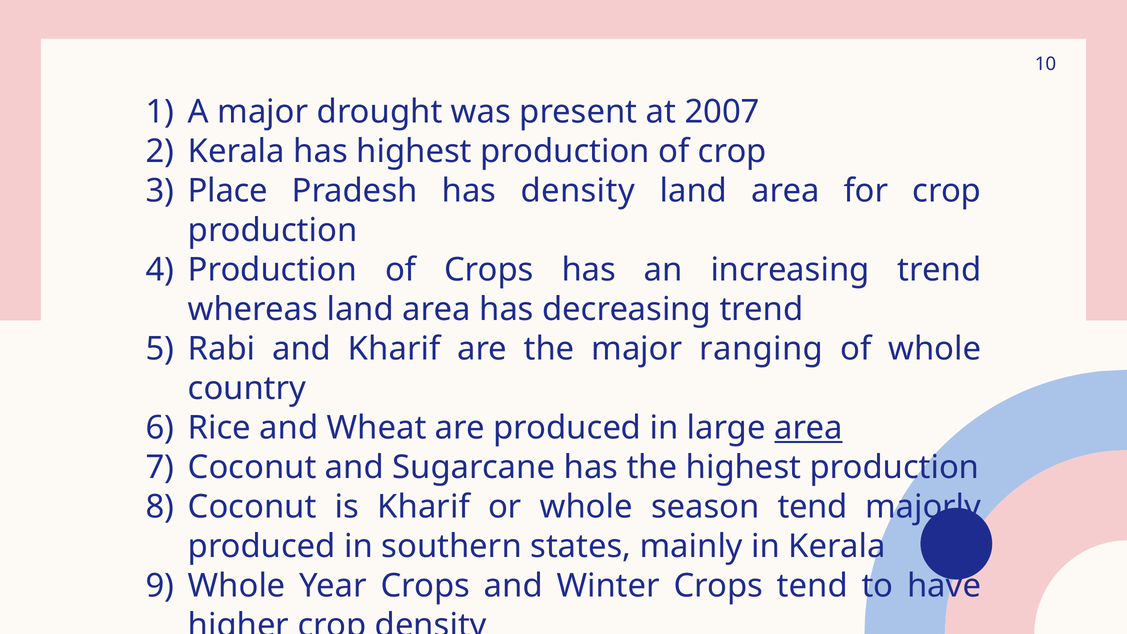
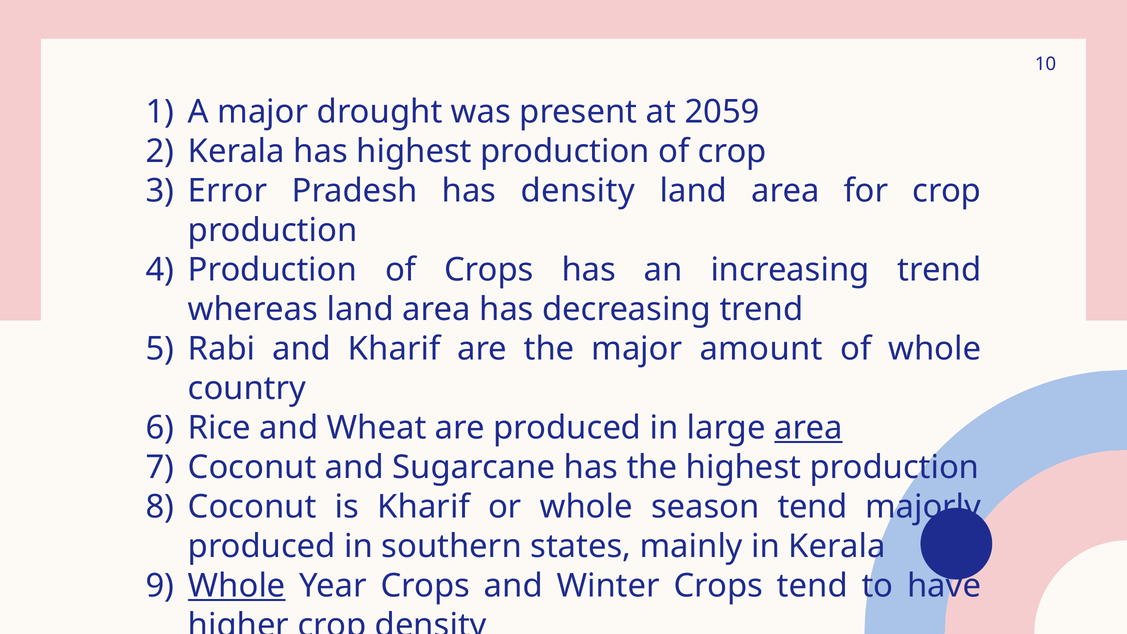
2007: 2007 -> 2059
Place: Place -> Error
ranging: ranging -> amount
Whole at (237, 586) underline: none -> present
